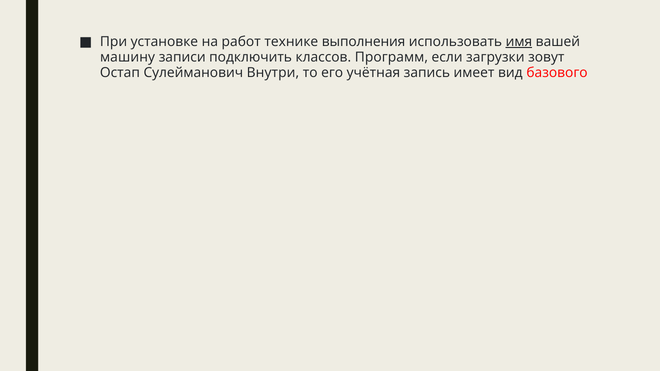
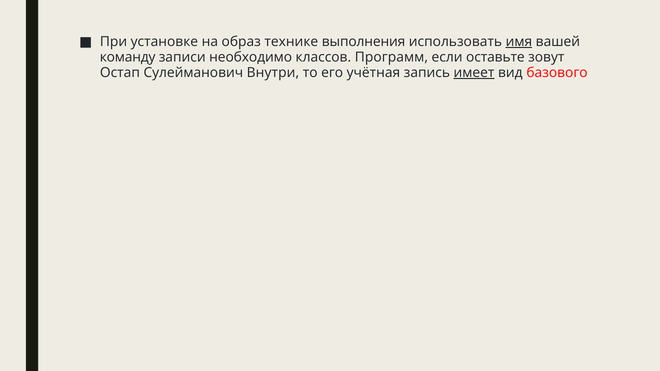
работ: работ -> образ
машину: машину -> команду
подключить: подключить -> необходимо
загрузки: загрузки -> оставьте
имеет underline: none -> present
